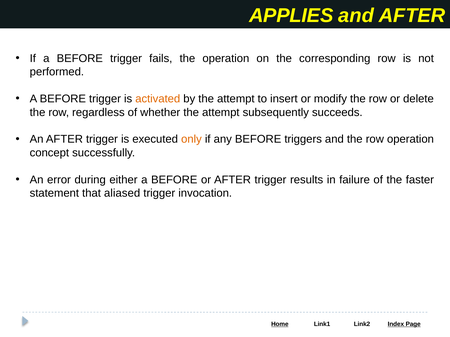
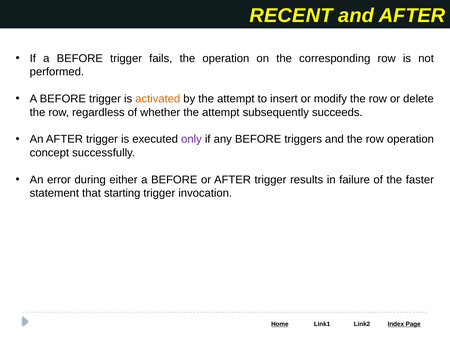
APPLIES: APPLIES -> RECENT
only colour: orange -> purple
aliased: aliased -> starting
